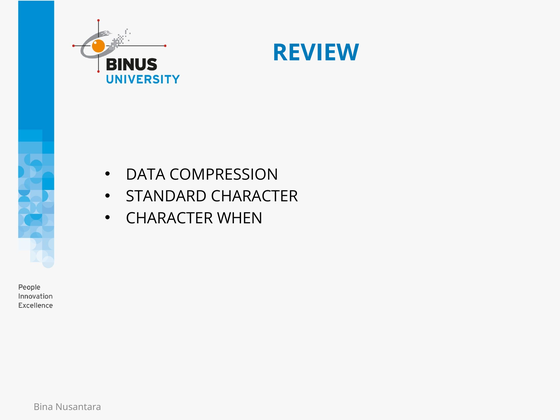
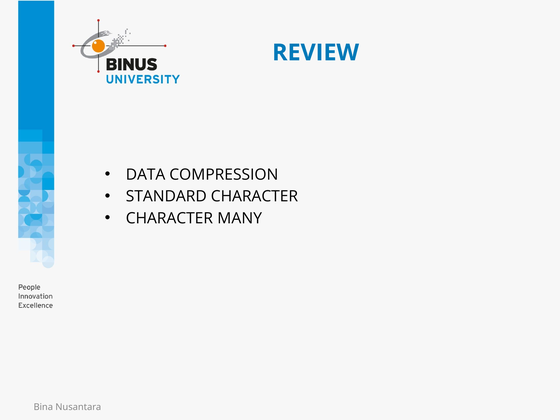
WHEN: WHEN -> MANY
